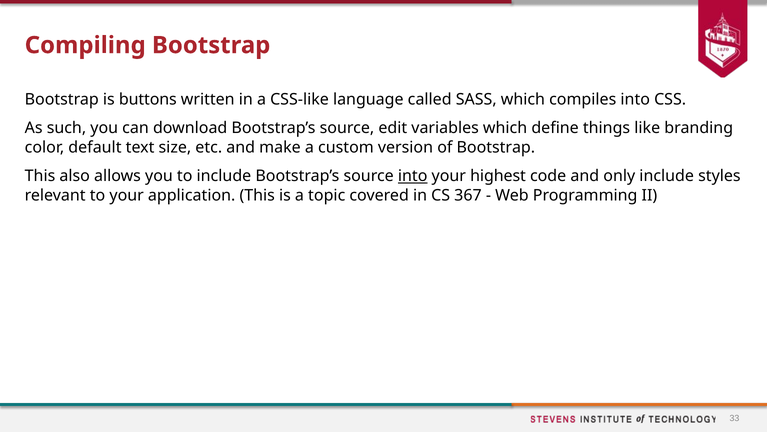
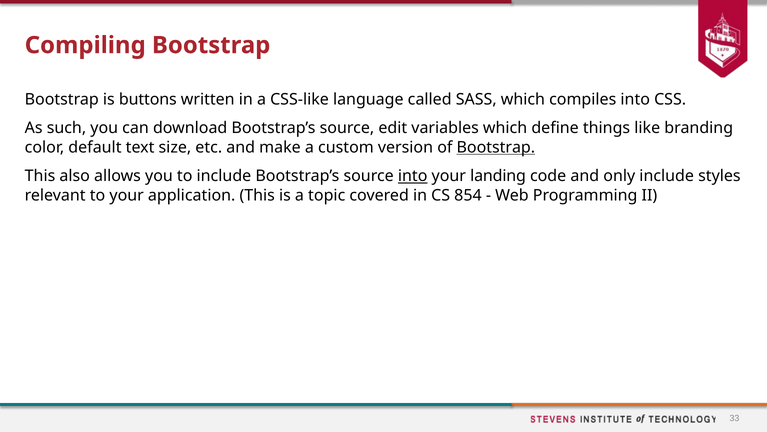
Bootstrap at (496, 147) underline: none -> present
highest: highest -> landing
367: 367 -> 854
